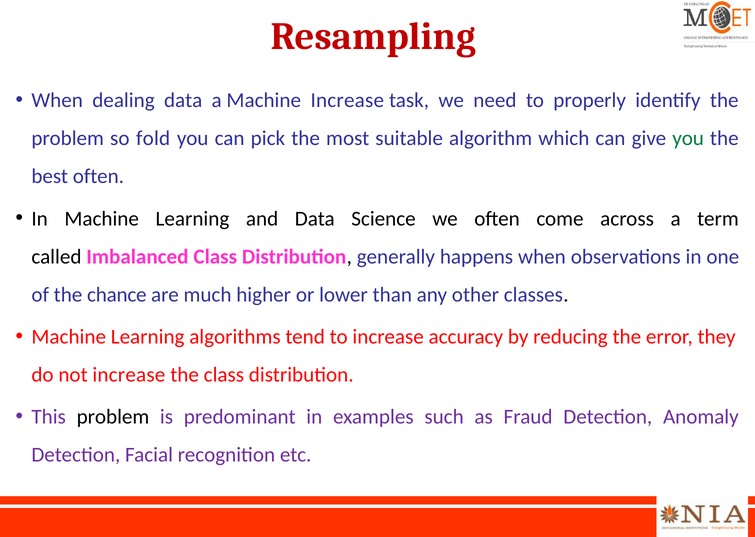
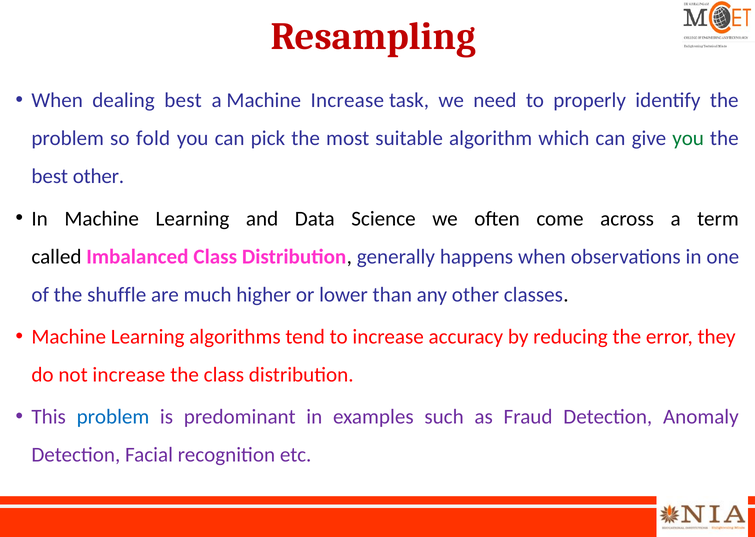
dealing data: data -> best
best often: often -> other
chance: chance -> shuffle
problem at (113, 417) colour: black -> blue
